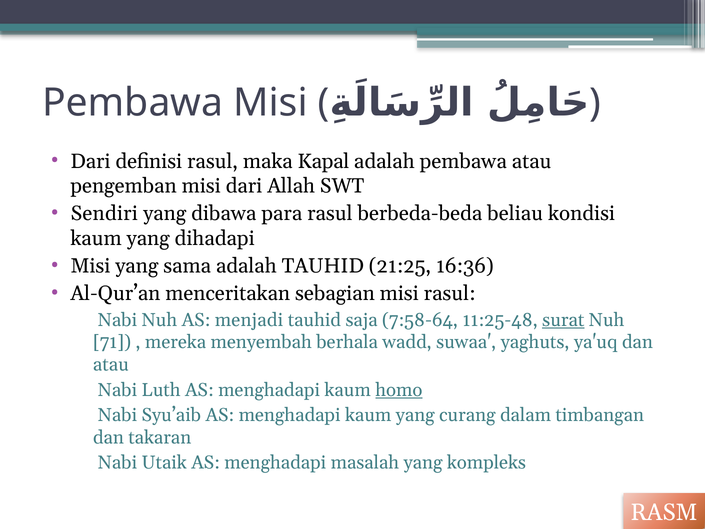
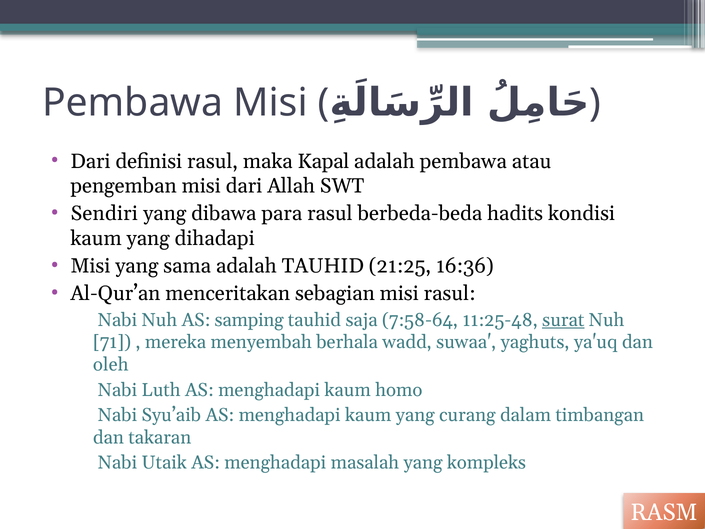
beliau: beliau -> hadits
menjadi: menjadi -> samping
atau at (111, 364): atau -> oleh
homo underline: present -> none
